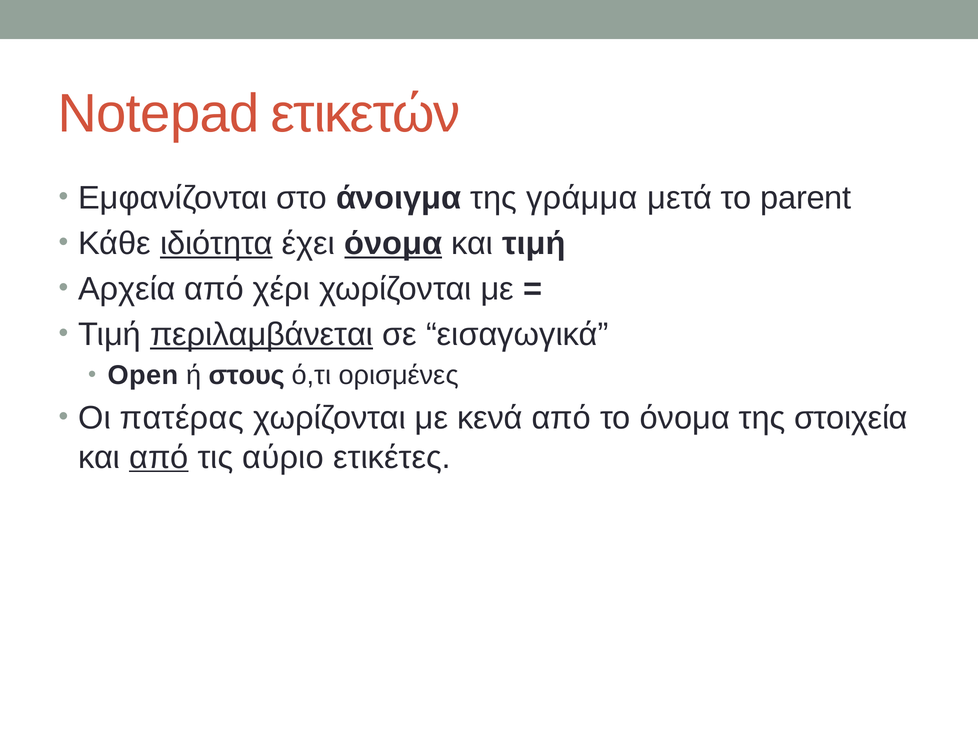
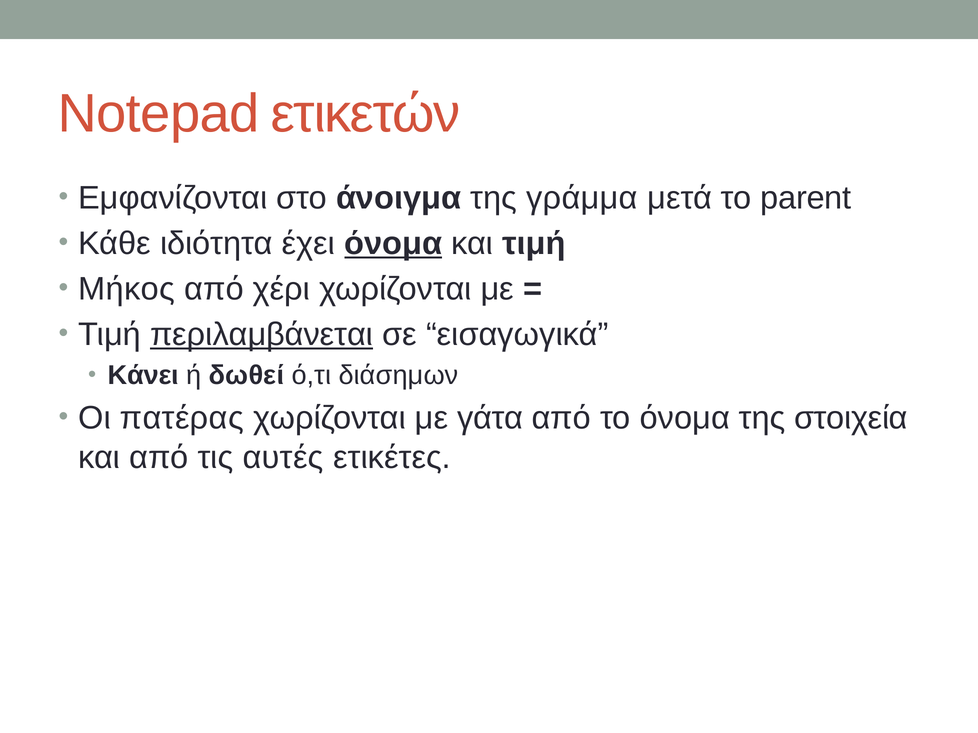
ιδιότητα underline: present -> none
Αρχεία: Αρχεία -> Μήκος
Open: Open -> Κάνει
στους: στους -> δωθεί
ορισμένες: ορισμένες -> διάσημων
κενά: κενά -> γάτα
από at (159, 458) underline: present -> none
αύριο: αύριο -> αυτές
